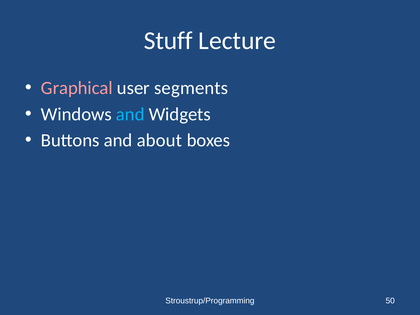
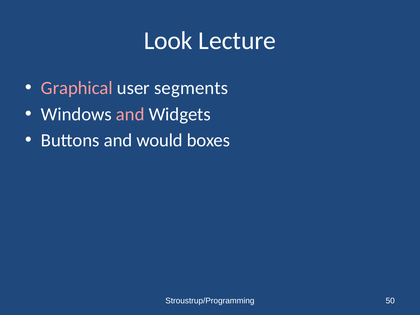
Stuff: Stuff -> Look
and at (130, 114) colour: light blue -> pink
about: about -> would
